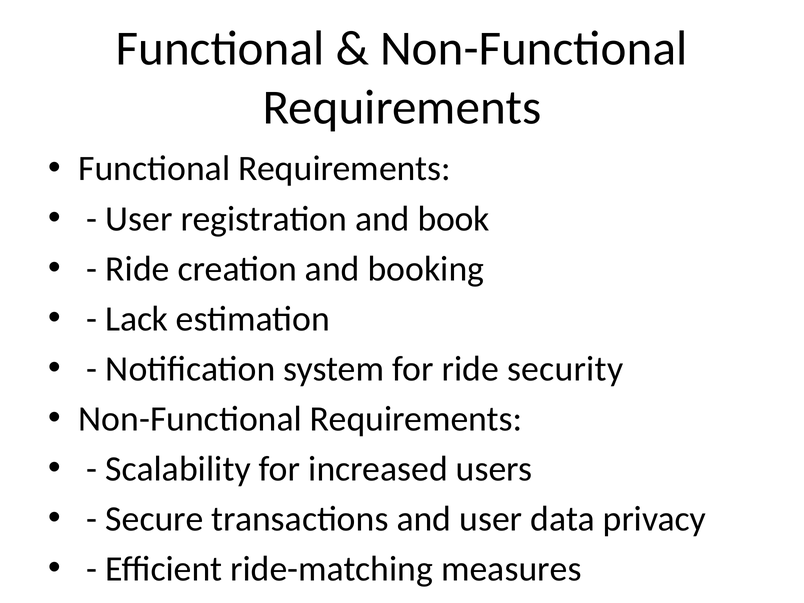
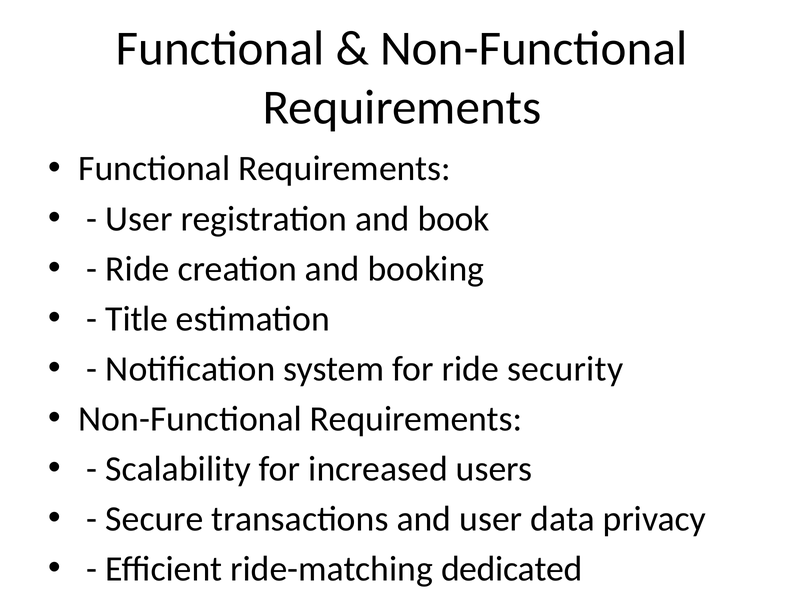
Lack: Lack -> Title
measures: measures -> dedicated
